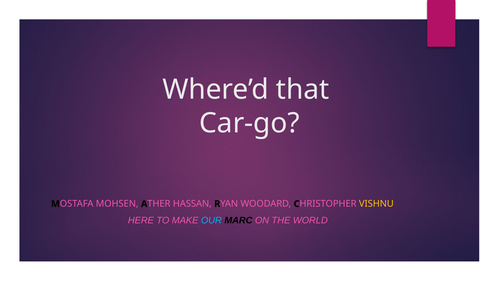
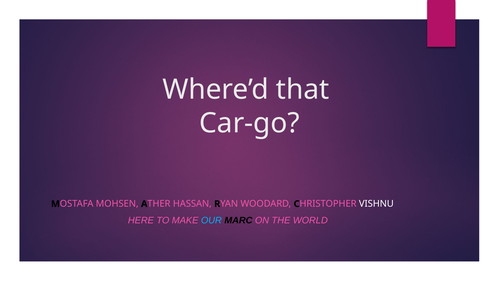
VISHNU colour: yellow -> white
